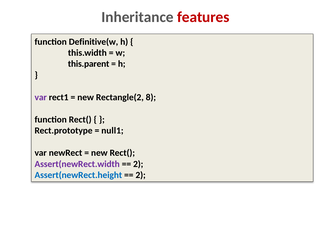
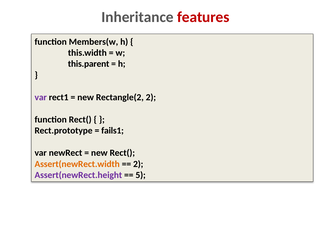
Definitive(w: Definitive(w -> Members(w
Rectangle(2 8: 8 -> 2
null1: null1 -> fails1
Assert(newRect.width colour: purple -> orange
Assert(newRect.height colour: blue -> purple
2 at (141, 175): 2 -> 5
